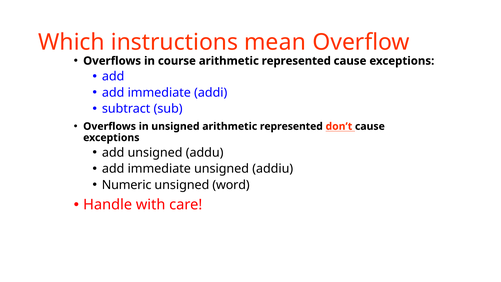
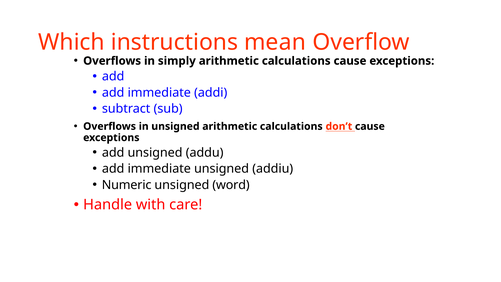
course: course -> simply
represented at (296, 61): represented -> calculations
unsigned arithmetic represented: represented -> calculations
